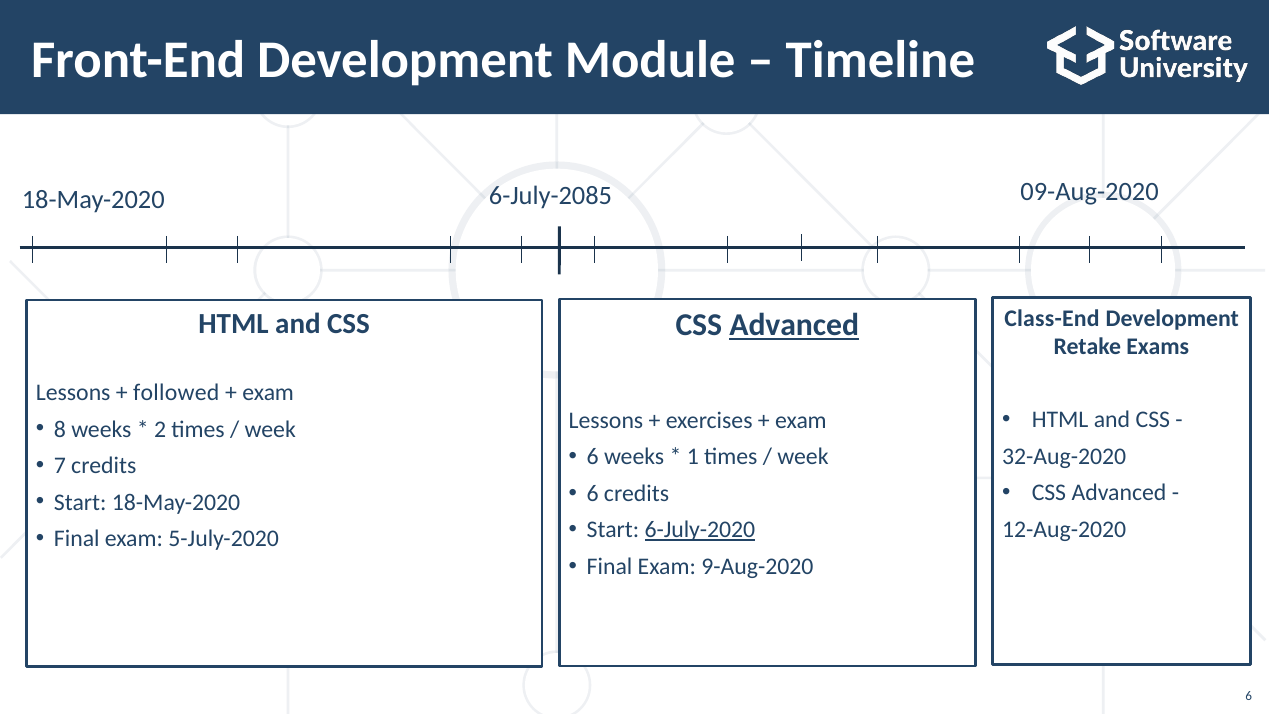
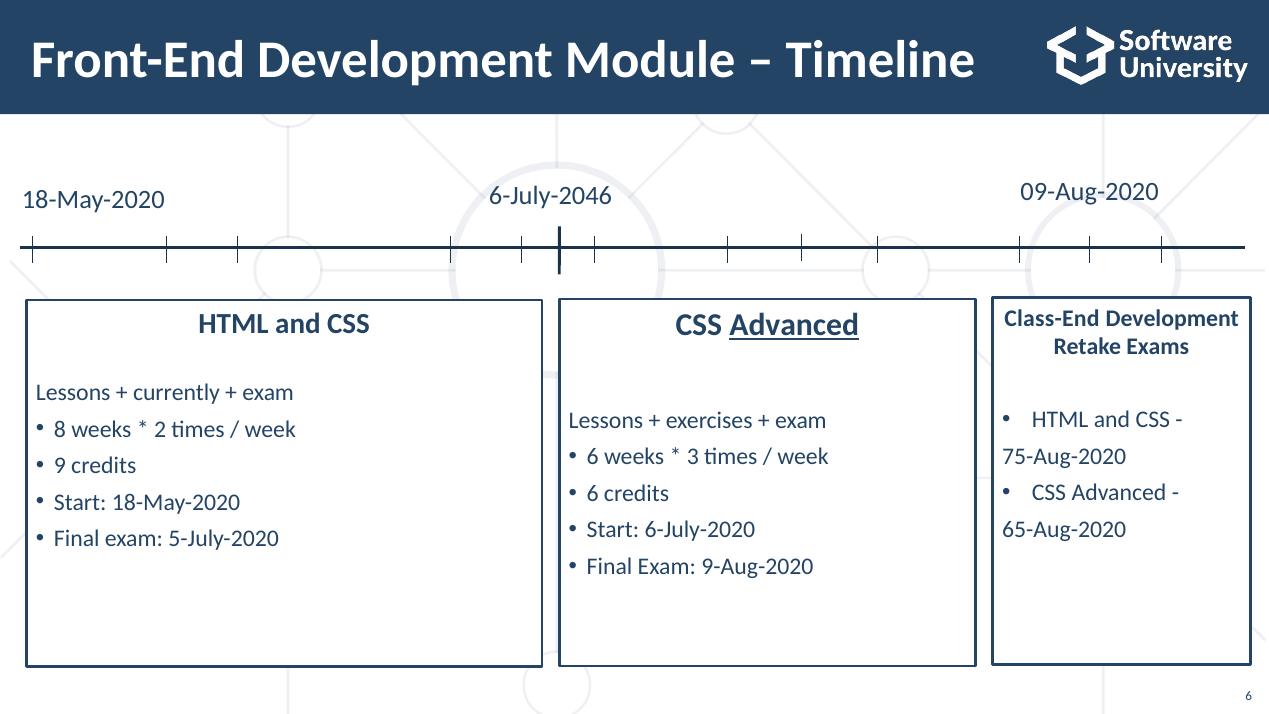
6-July-2085: 6-July-2085 -> 6-July-2046
followed: followed -> currently
1: 1 -> 3
32-Aug-2020: 32-Aug-2020 -> 75-Aug-2020
7: 7 -> 9
6-July-2020 underline: present -> none
12-Aug-2020: 12-Aug-2020 -> 65-Aug-2020
